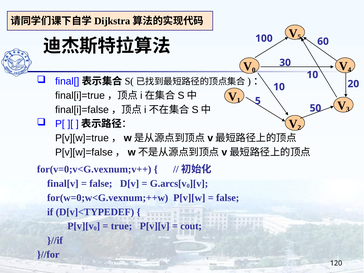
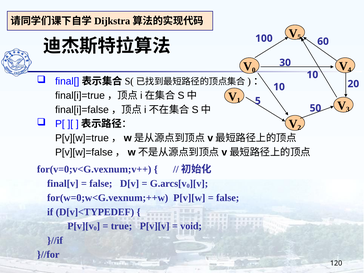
cout: cout -> void
